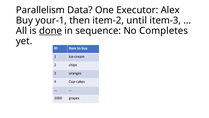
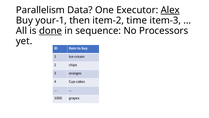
Alex underline: none -> present
until: until -> time
Completes: Completes -> Processors
